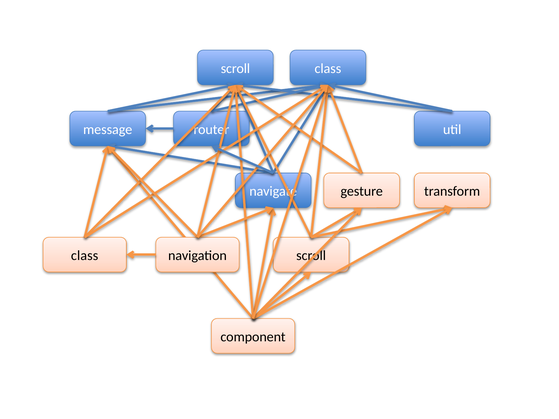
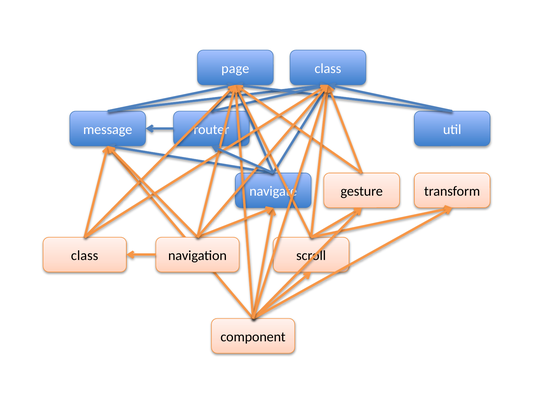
scroll at (235, 68): scroll -> page
